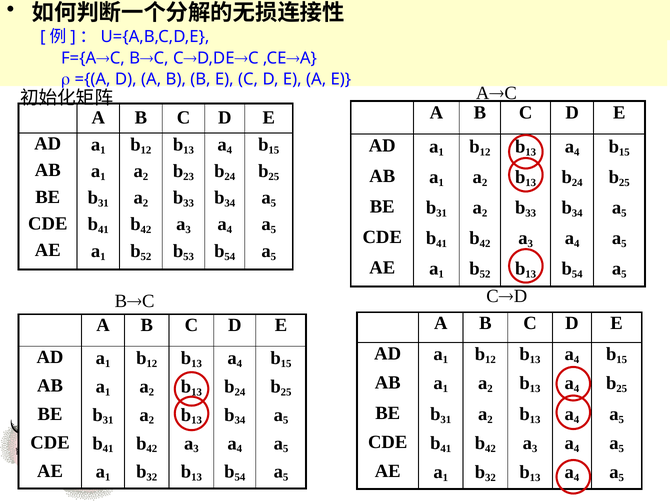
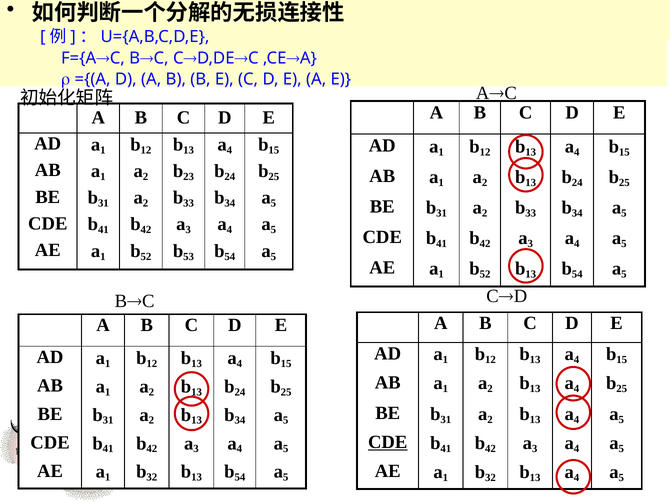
CDE at (388, 443) underline: none -> present
